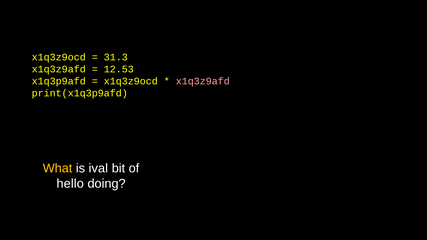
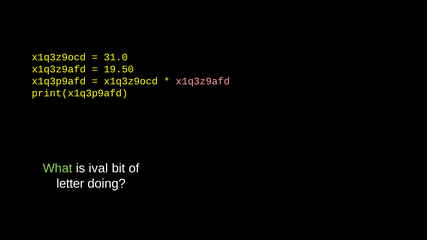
31.3: 31.3 -> 31.0
12.53: 12.53 -> 19.50
What colour: yellow -> light green
hello: hello -> letter
